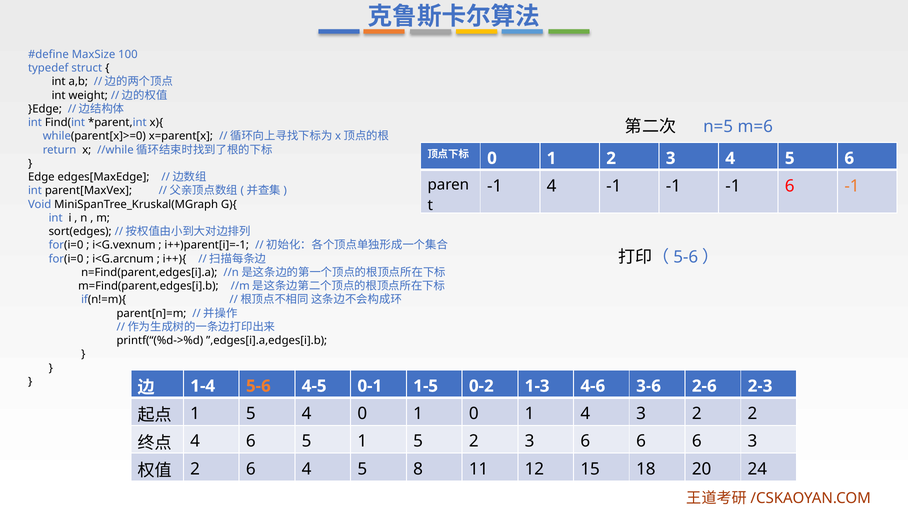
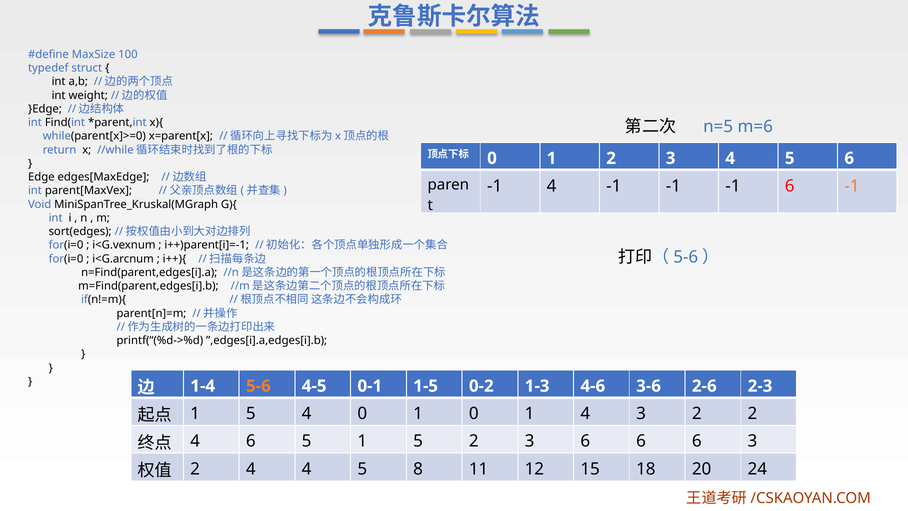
2 6: 6 -> 4
